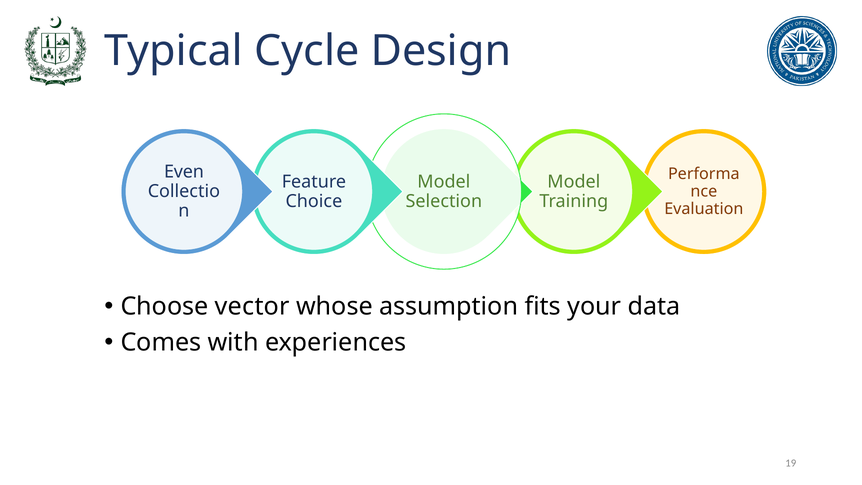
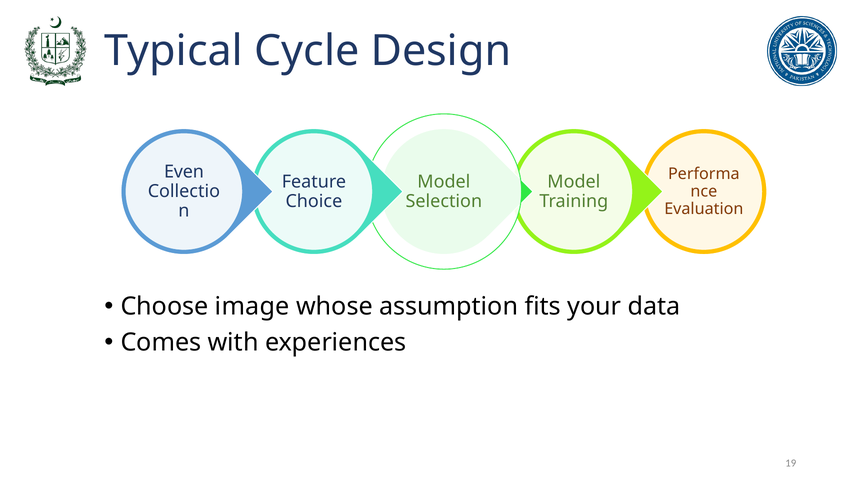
vector: vector -> image
